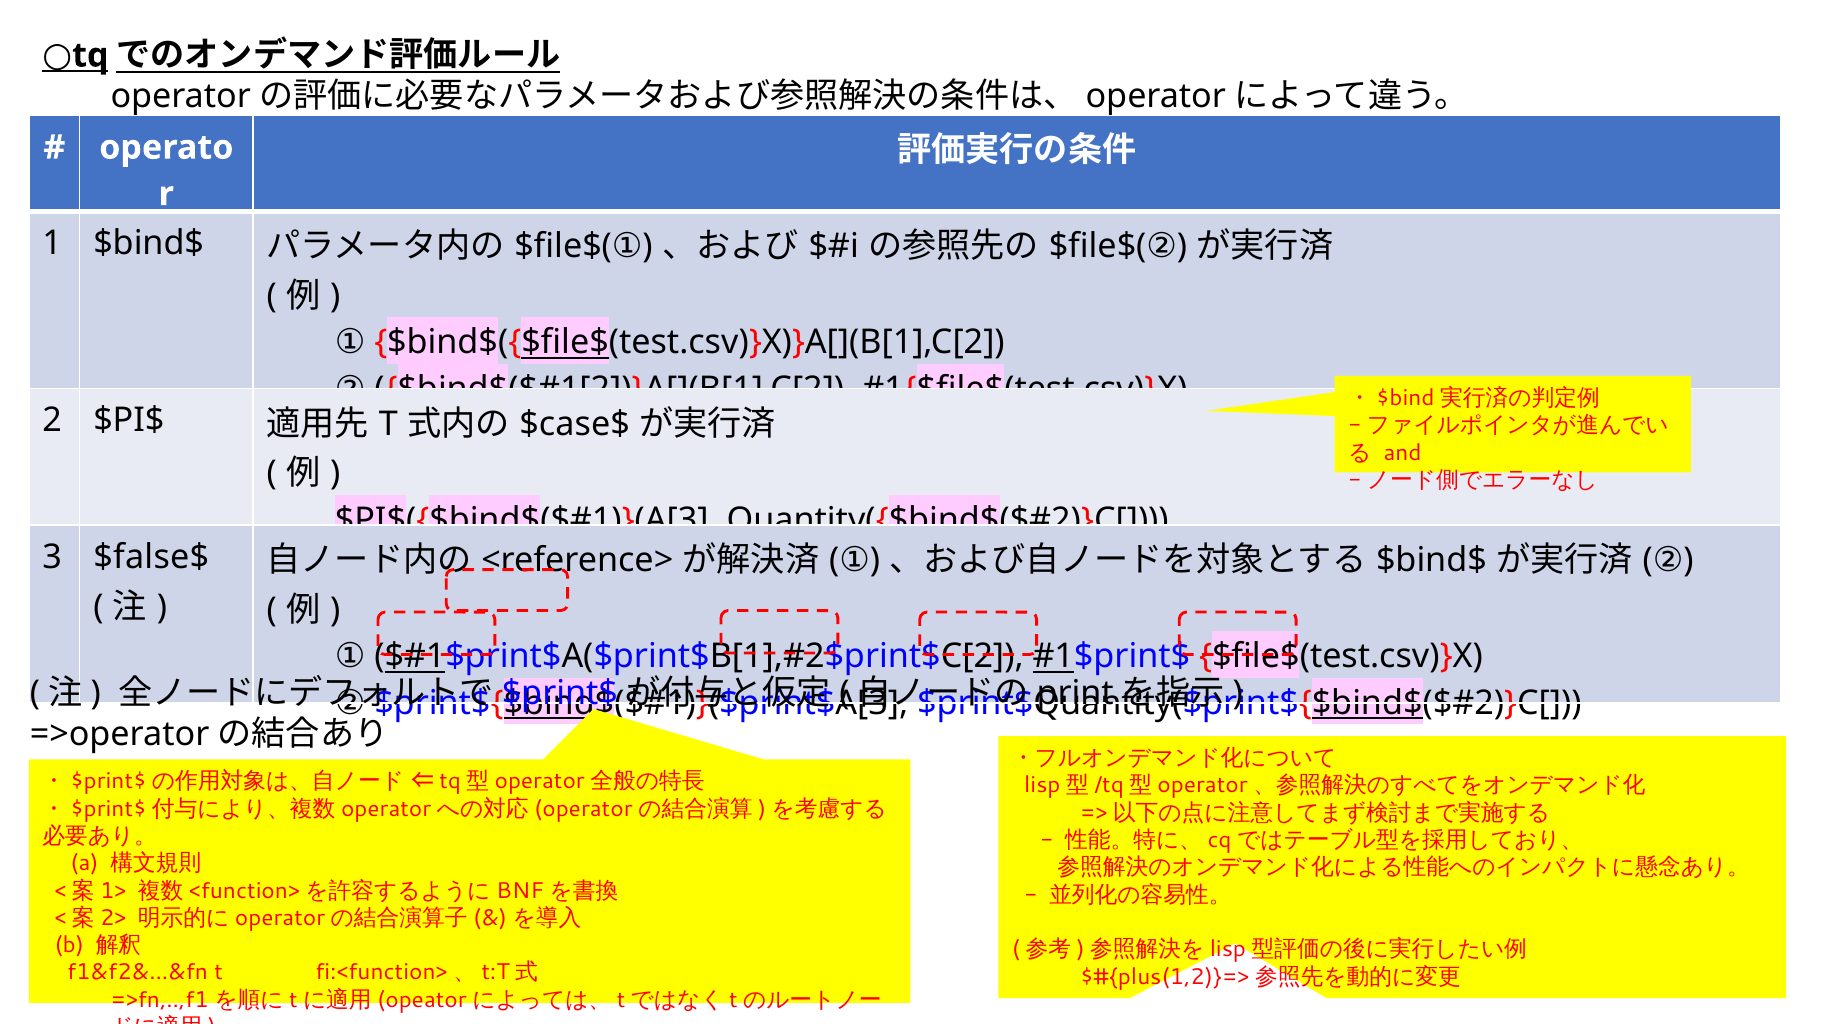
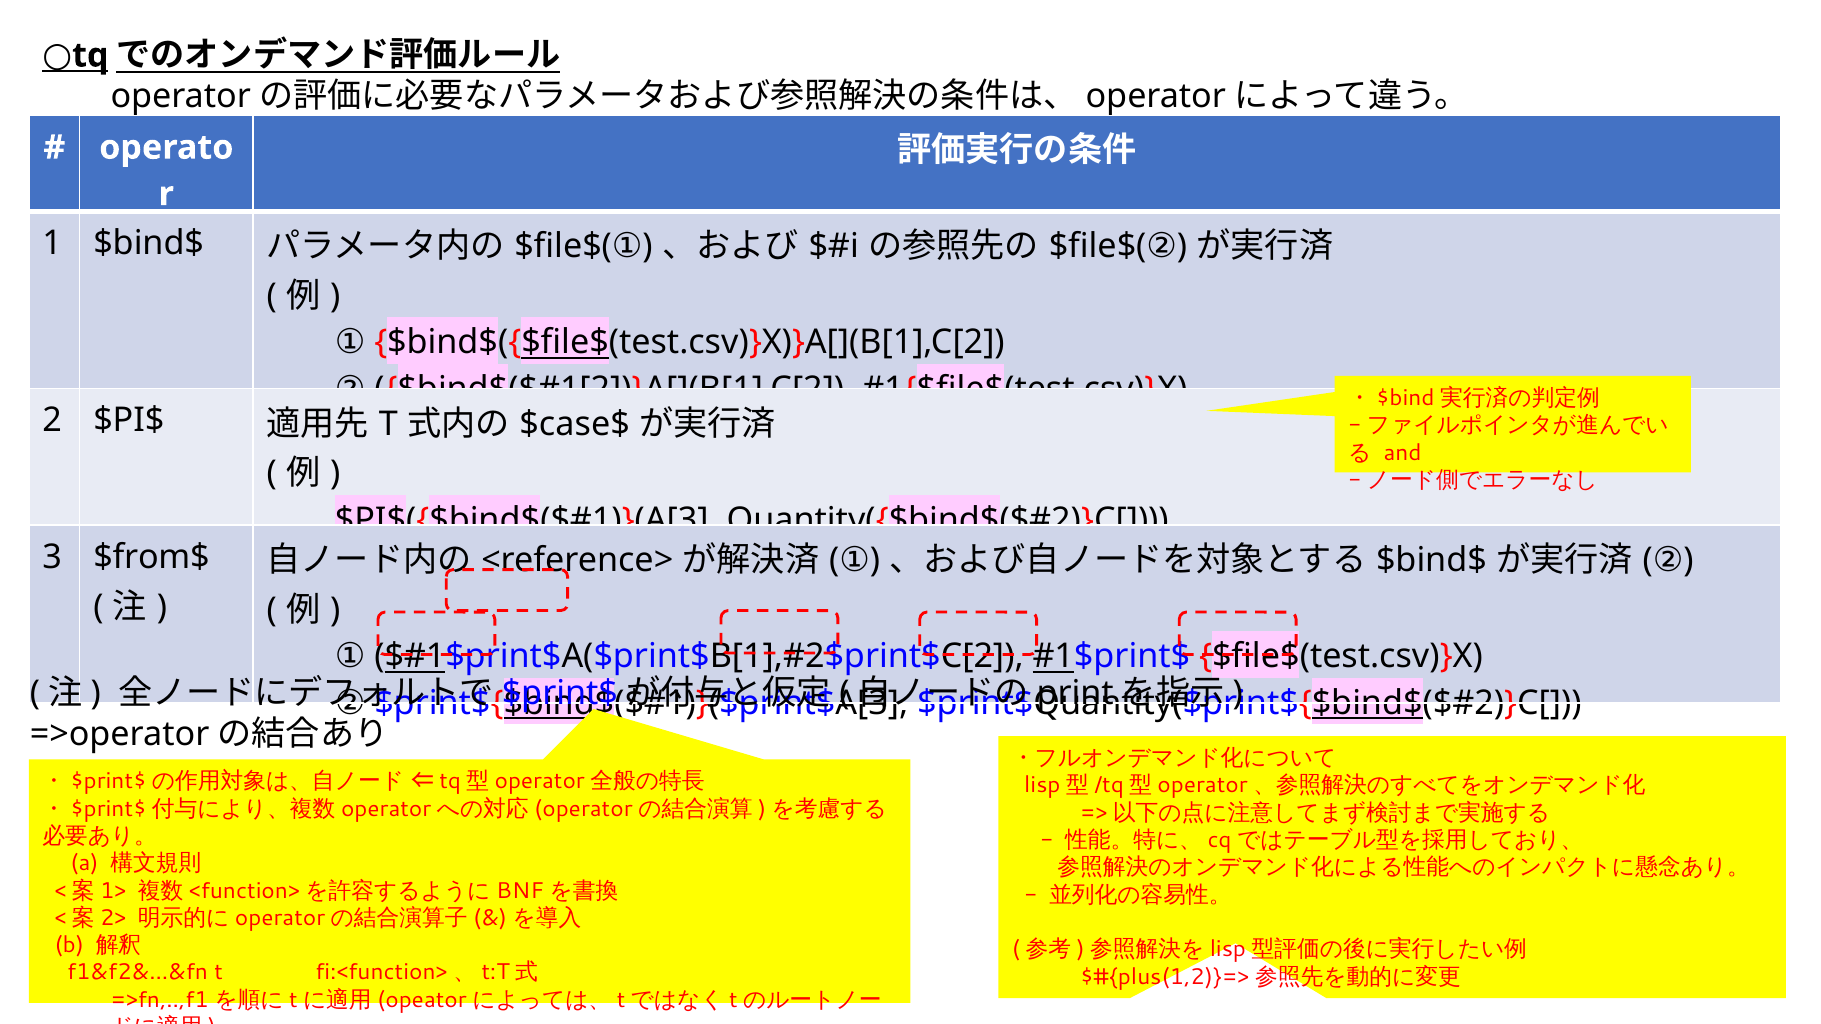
$false$: $false$ -> $from$
